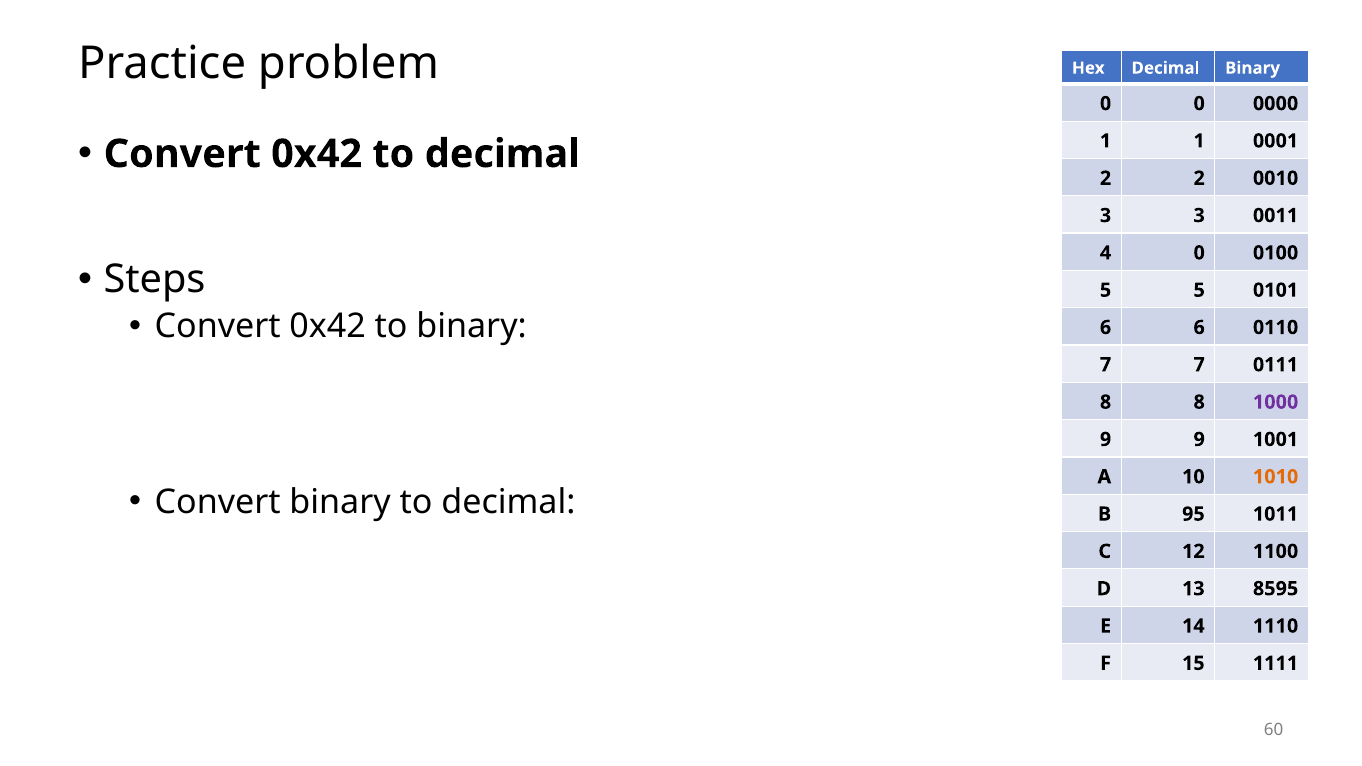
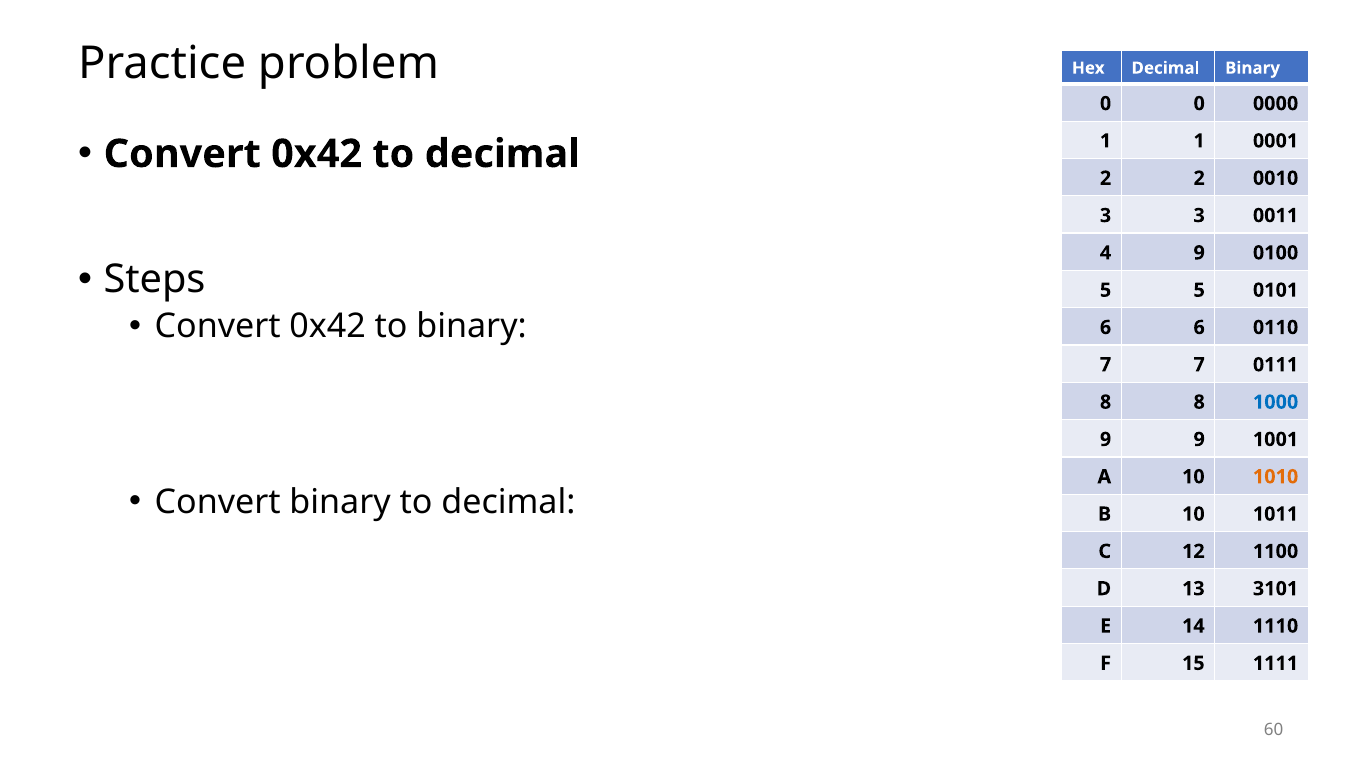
4 0: 0 -> 9
1000 colour: purple -> blue
B 95: 95 -> 10
8595: 8595 -> 3101
